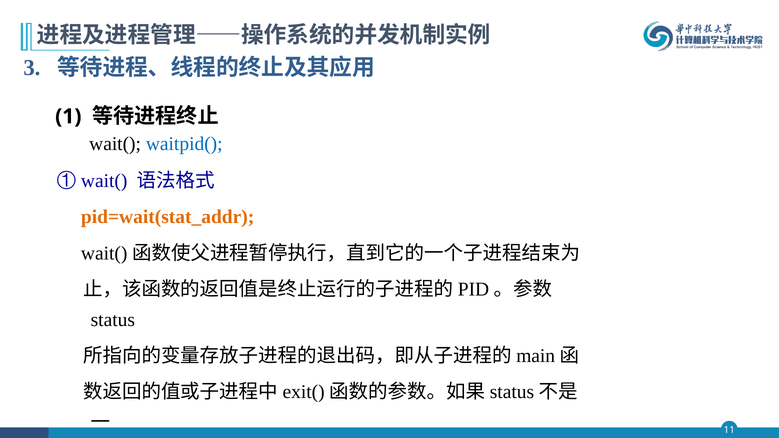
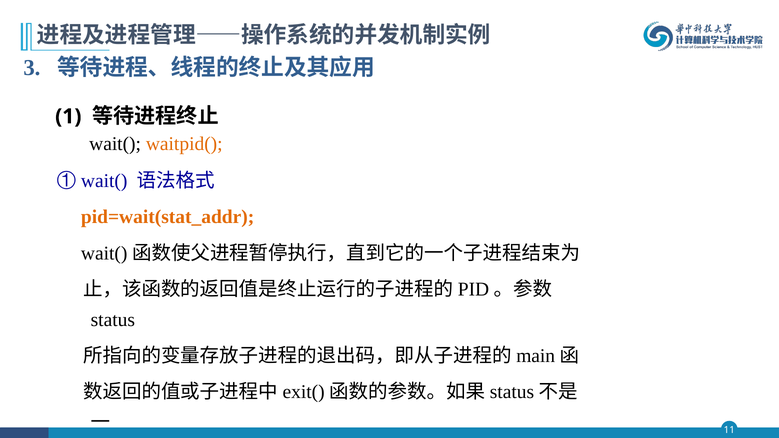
waitpid( colour: blue -> orange
